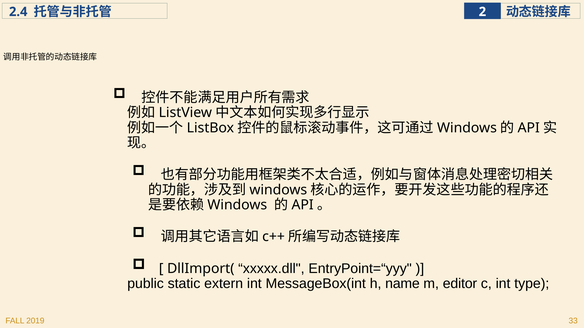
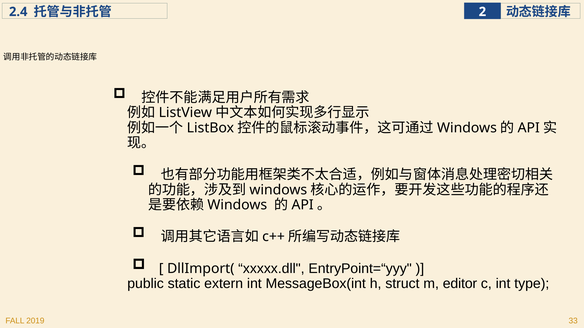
name: name -> struct
